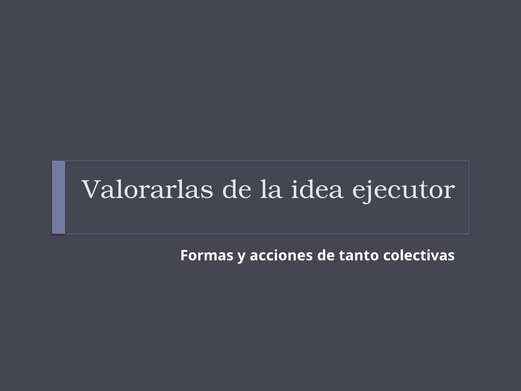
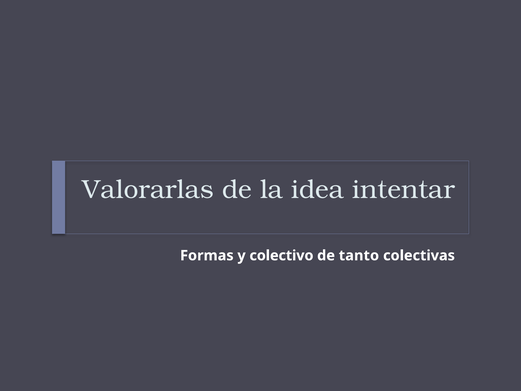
ejecutor: ejecutor -> intentar
acciones: acciones -> colectivo
